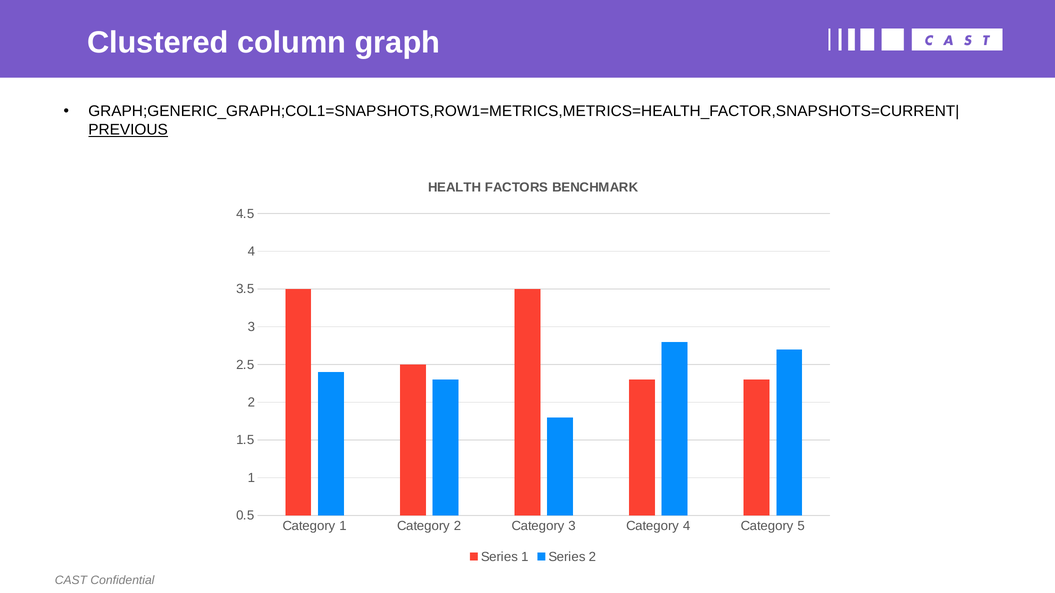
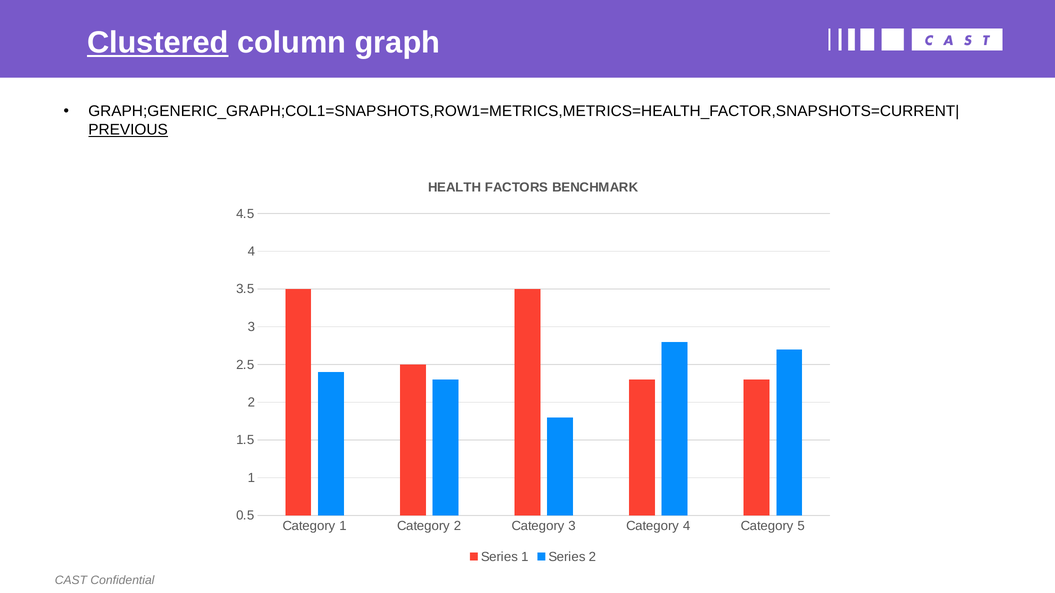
Clustered underline: none -> present
